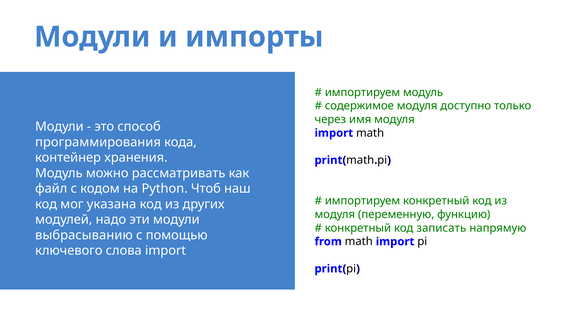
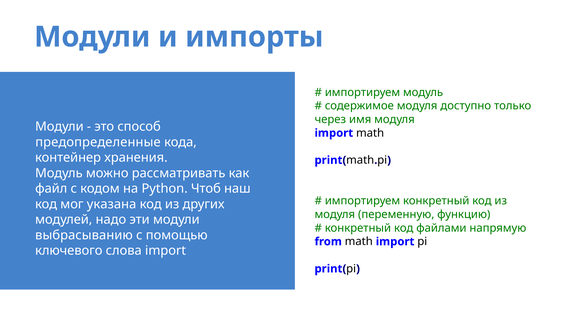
программирования: программирования -> предопределенные
записать: записать -> файлами
